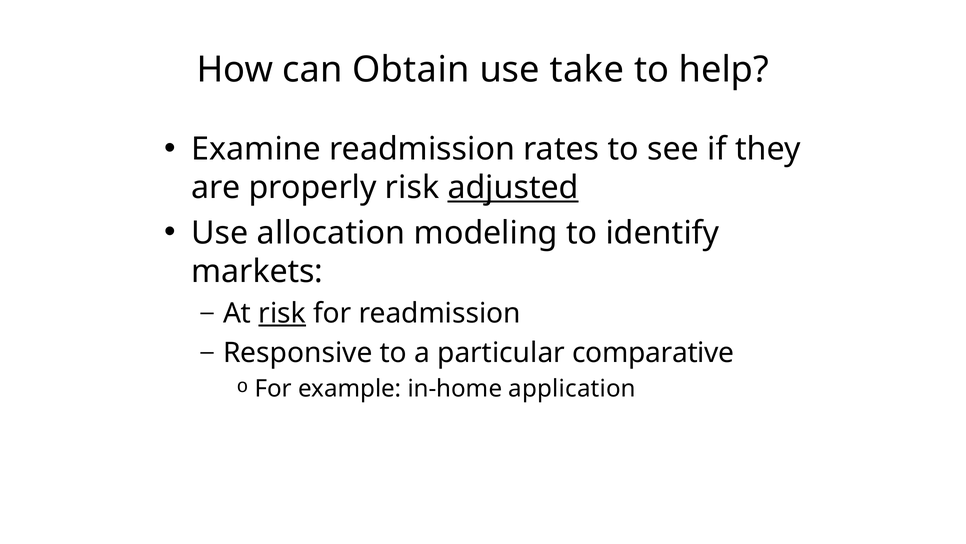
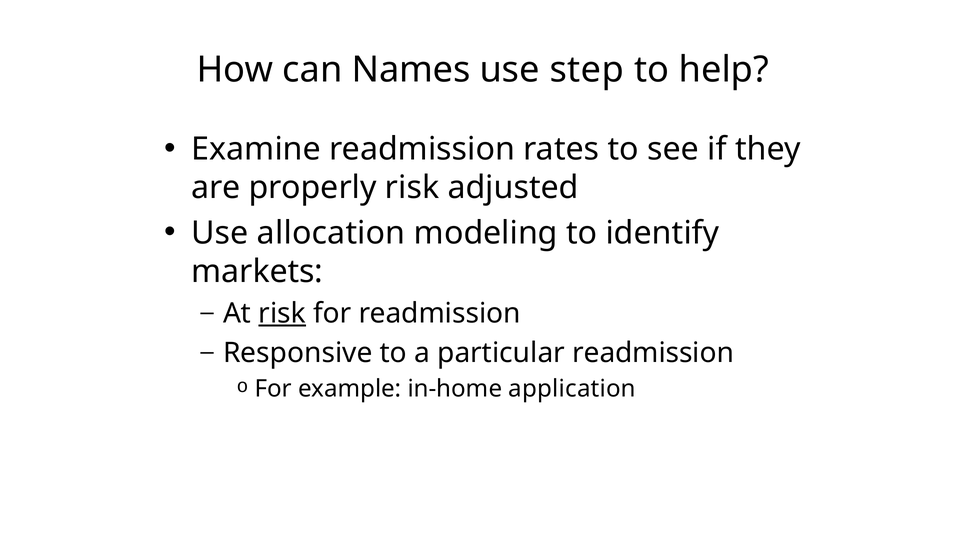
Obtain: Obtain -> Names
take: take -> step
adjusted underline: present -> none
particular comparative: comparative -> readmission
